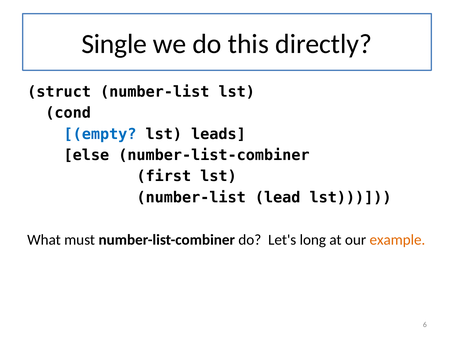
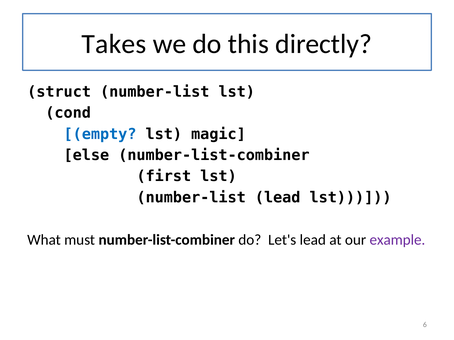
Single: Single -> Takes
leads: leads -> magic
Let's long: long -> lead
example colour: orange -> purple
